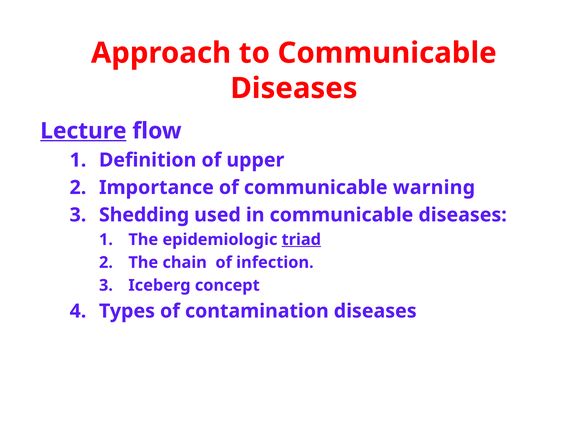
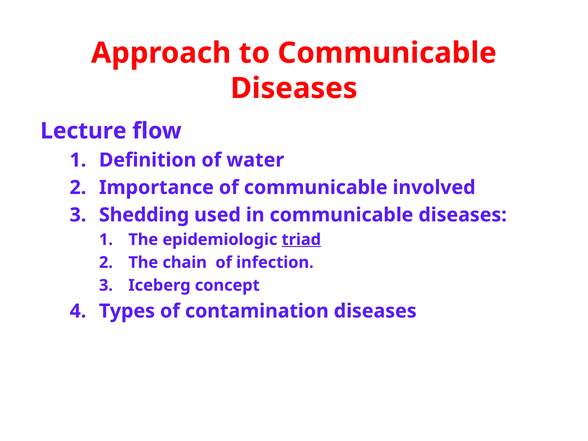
Lecture underline: present -> none
upper: upper -> water
warning: warning -> involved
